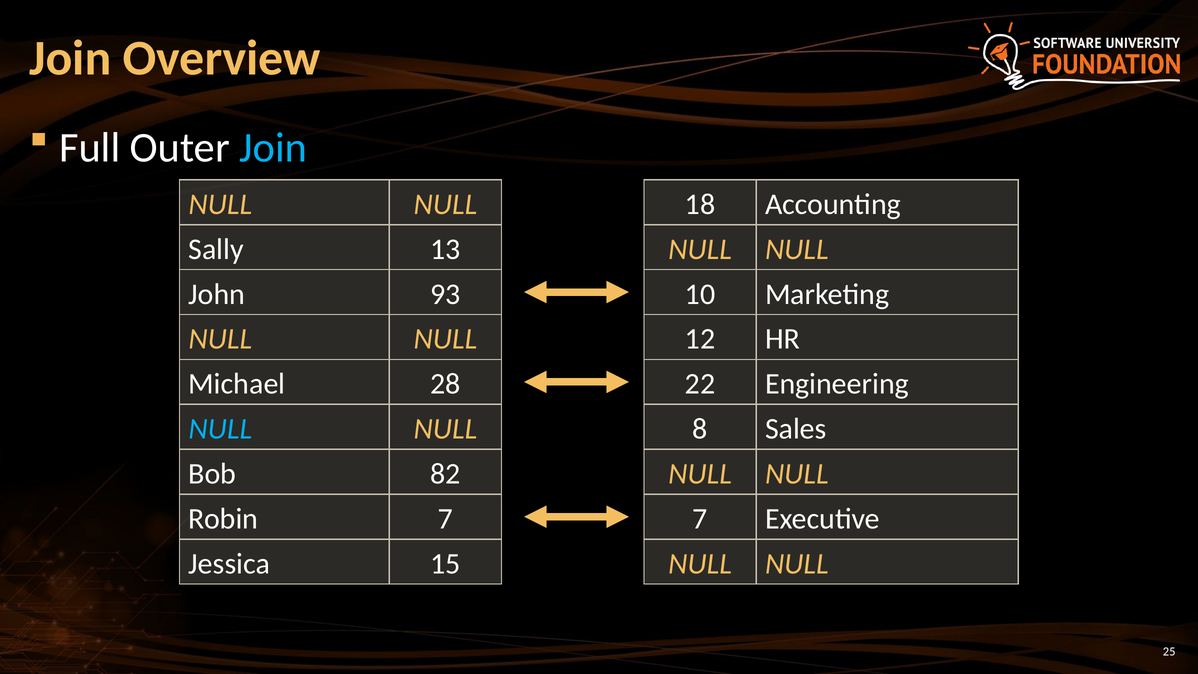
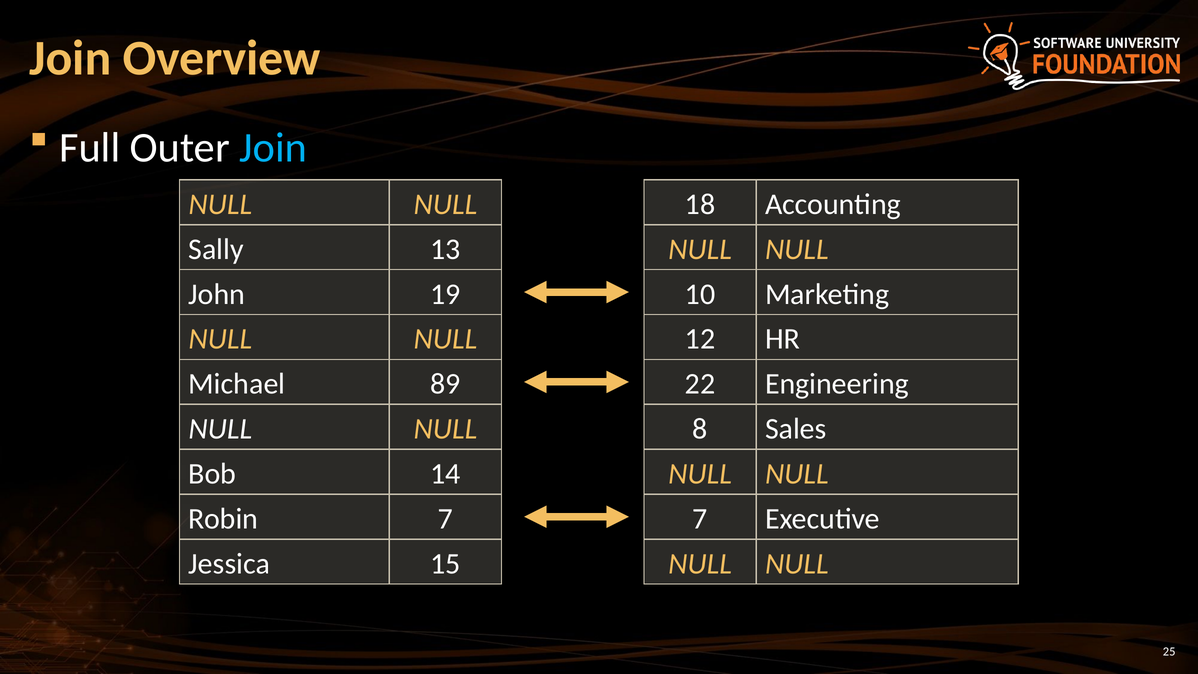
93: 93 -> 19
28: 28 -> 89
NULL at (220, 429) colour: light blue -> white
82: 82 -> 14
